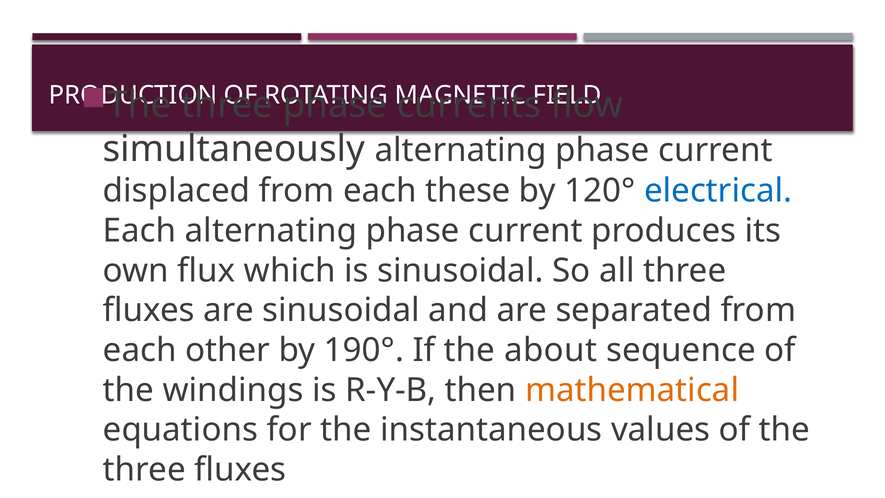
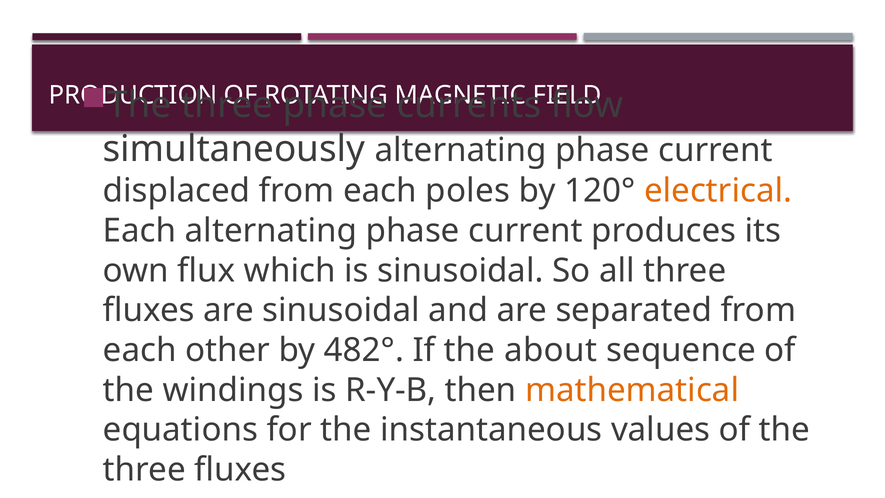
these: these -> poles
electrical colour: blue -> orange
190°: 190° -> 482°
